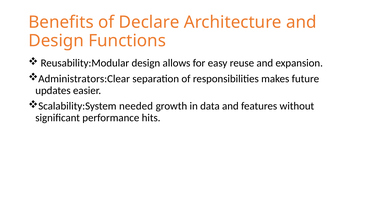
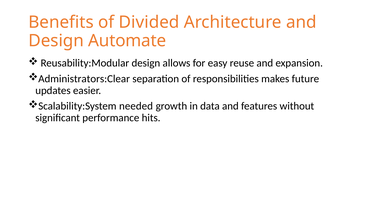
Declare: Declare -> Divided
Functions: Functions -> Automate
